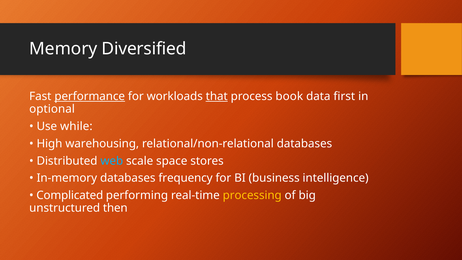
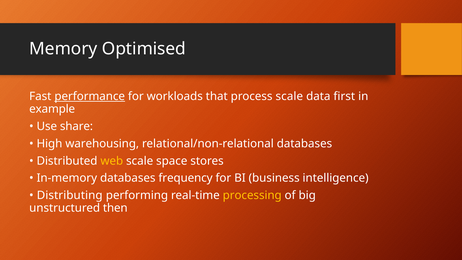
Diversified: Diversified -> Optimised
that underline: present -> none
process book: book -> scale
optional: optional -> example
while: while -> share
web colour: light blue -> yellow
Complicated: Complicated -> Distributing
